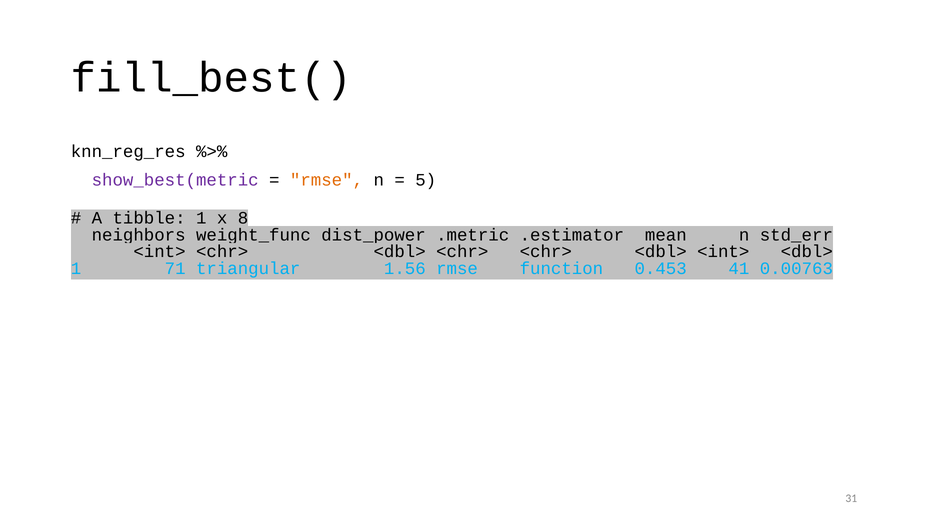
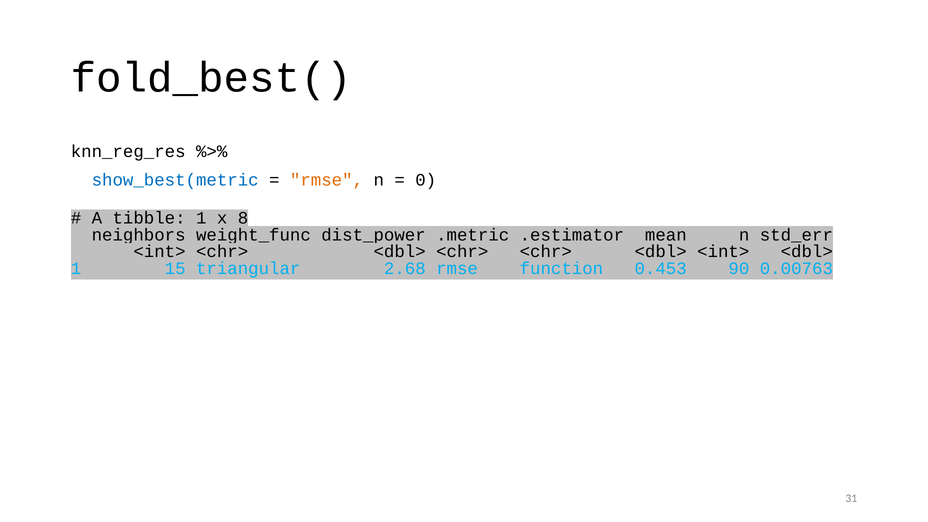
fill_best(: fill_best( -> fold_best(
show_best(metric colour: purple -> blue
5: 5 -> 0
71: 71 -> 15
1.56: 1.56 -> 2.68
41: 41 -> 90
